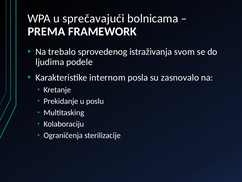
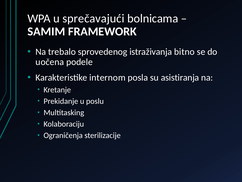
PREMA: PREMA -> SAMIM
svom: svom -> bitno
ljudima: ljudima -> uočena
zasnovalo: zasnovalo -> asistiranja
